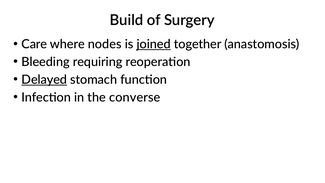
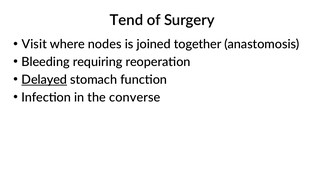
Build: Build -> Tend
Care: Care -> Visit
joined underline: present -> none
